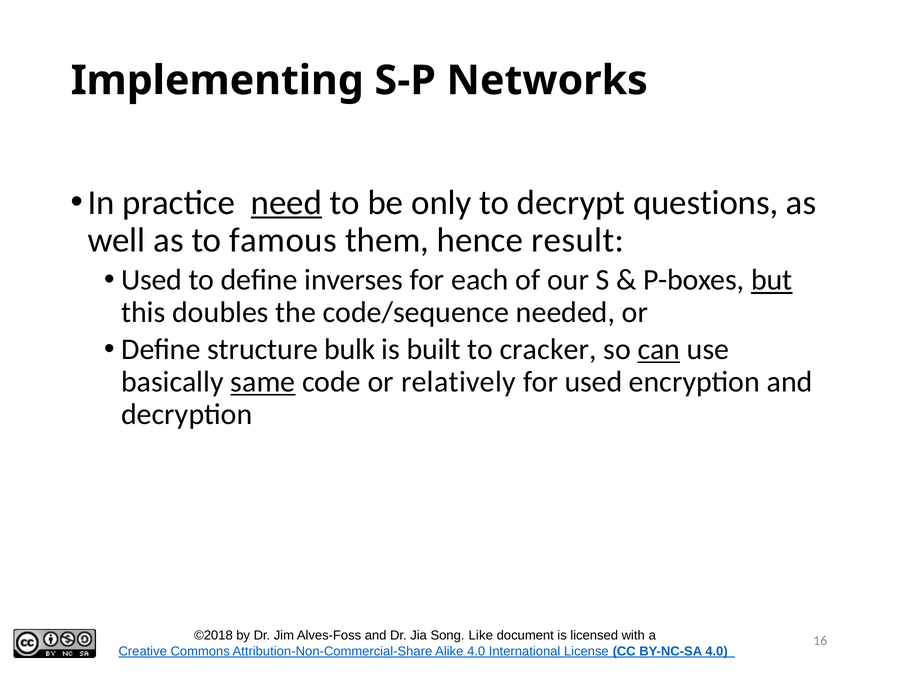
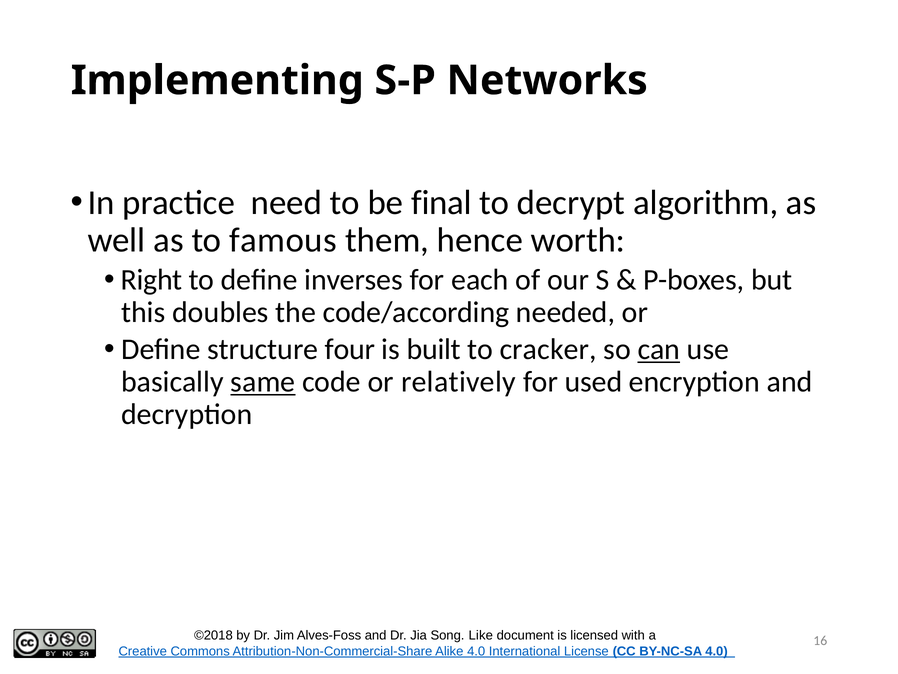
need underline: present -> none
only: only -> final
questions: questions -> algorithm
result: result -> worth
Used at (152, 280): Used -> Right
but underline: present -> none
code/sequence: code/sequence -> code/according
bulk: bulk -> four
